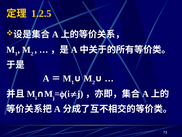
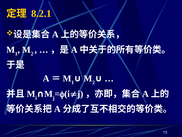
1.2.5: 1.2.5 -> 8.2.1
